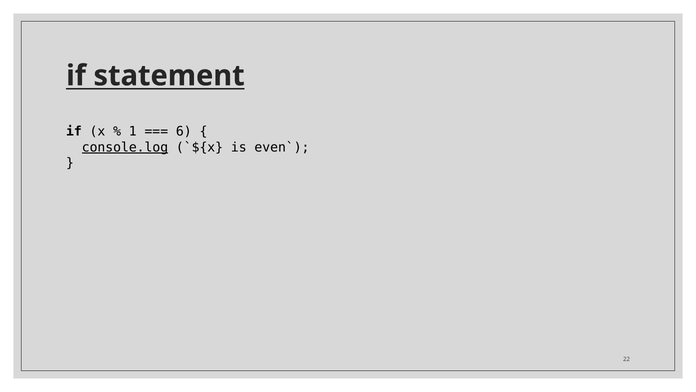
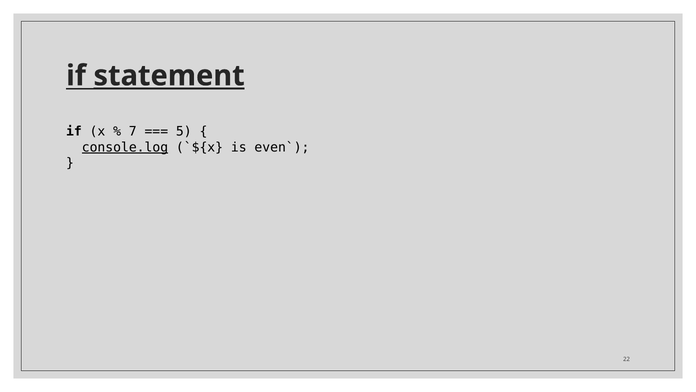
statement underline: none -> present
1: 1 -> 7
6: 6 -> 5
